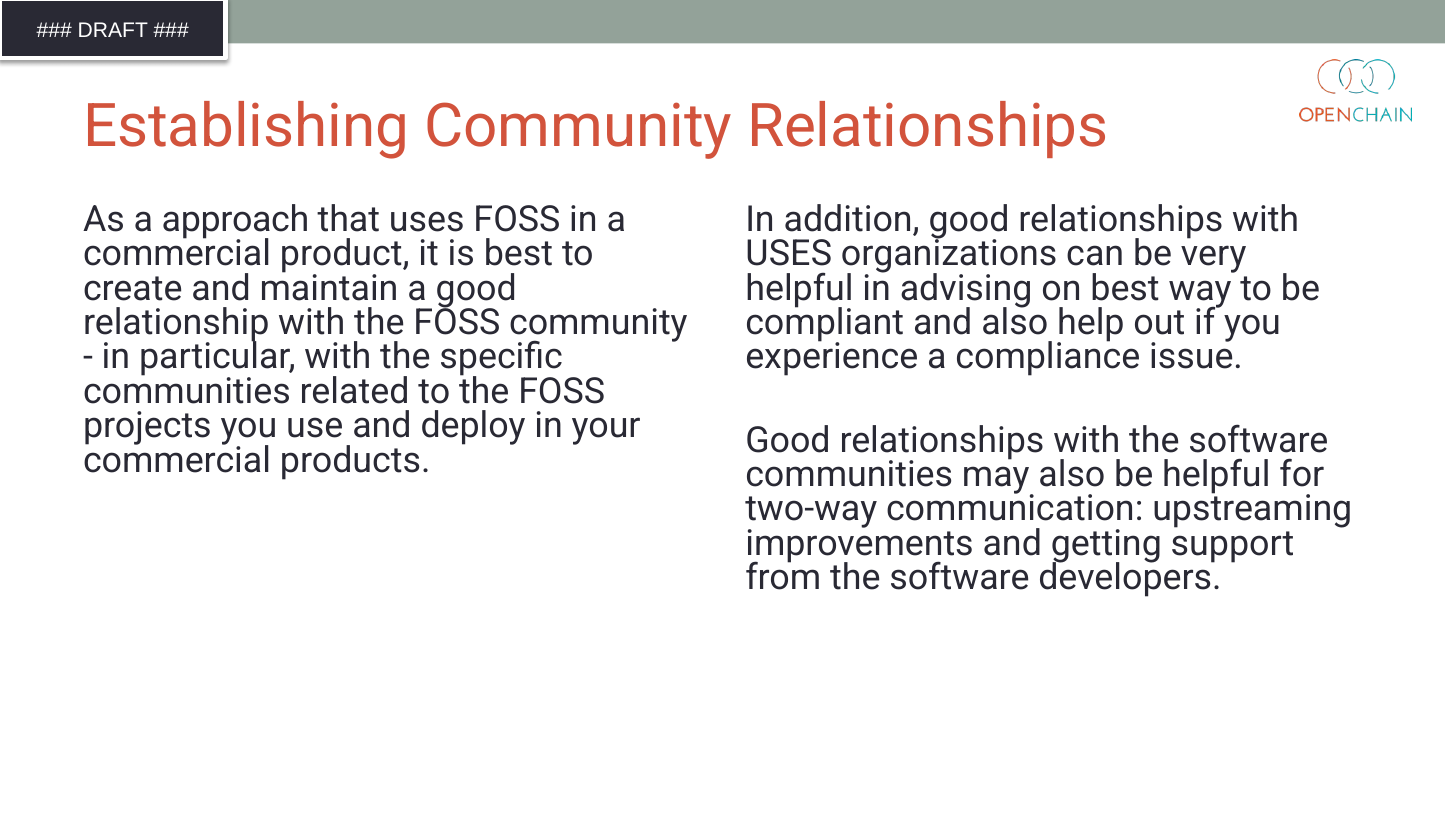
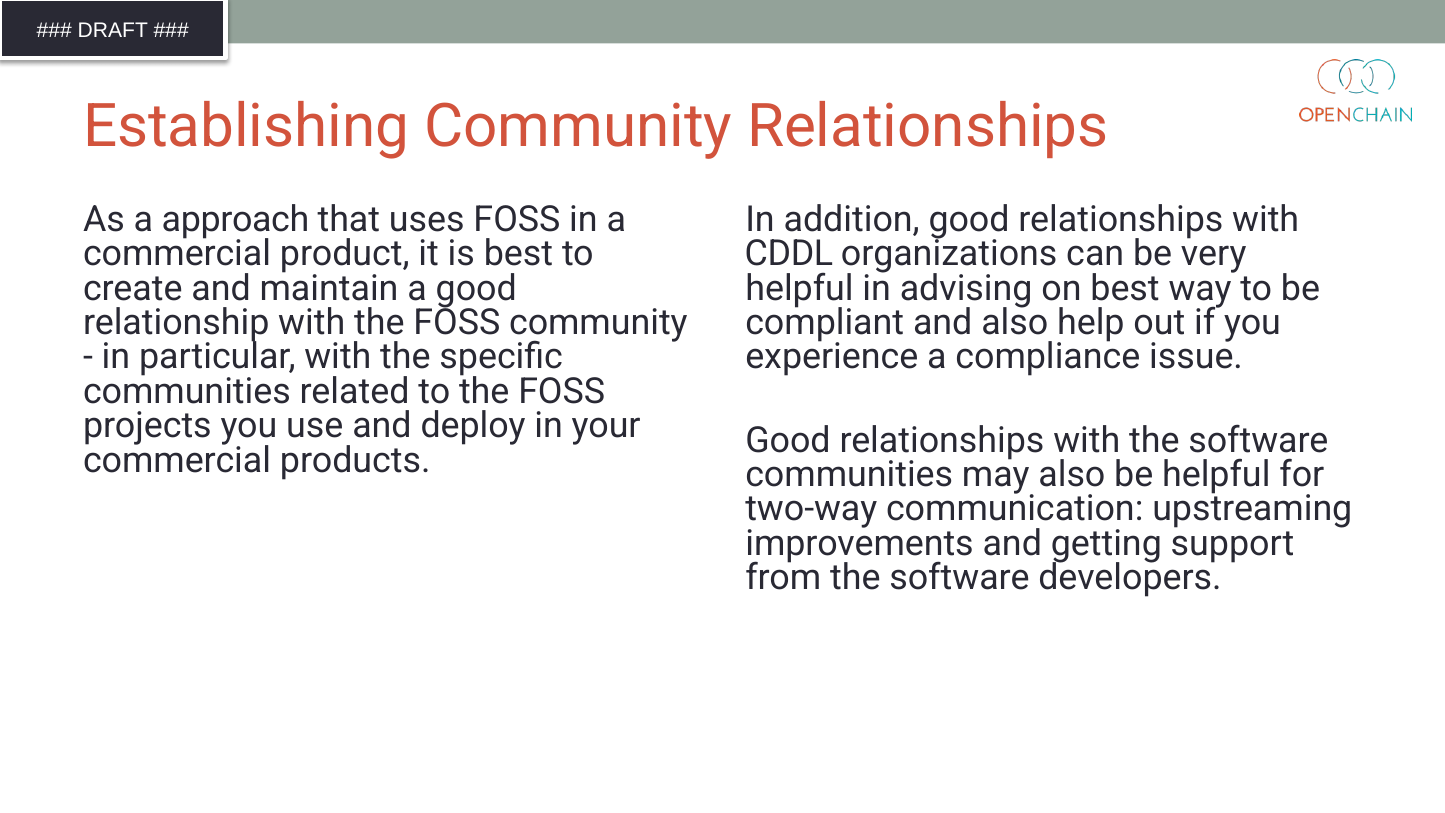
USES at (789, 254): USES -> CDDL
